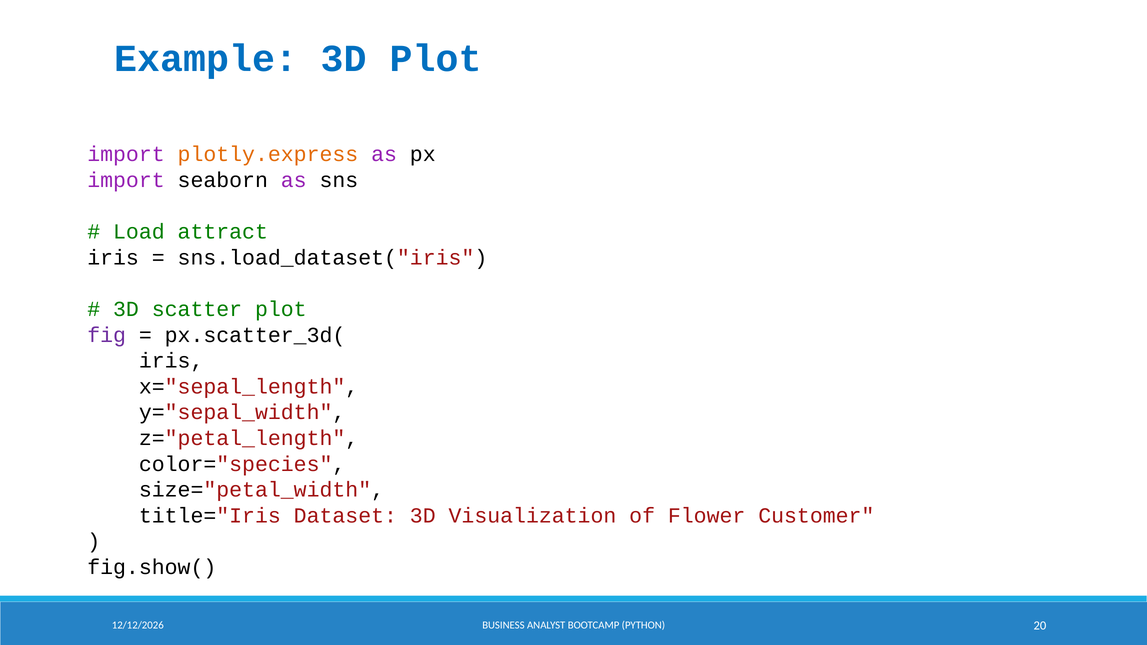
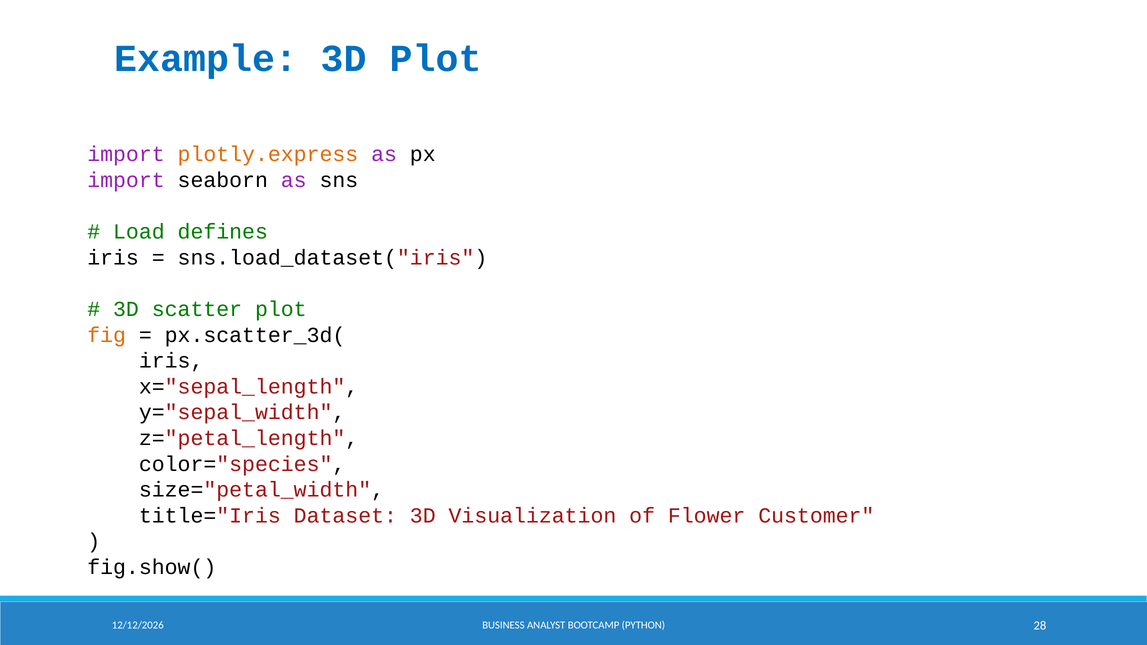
attract: attract -> defines
fig colour: purple -> orange
20: 20 -> 28
